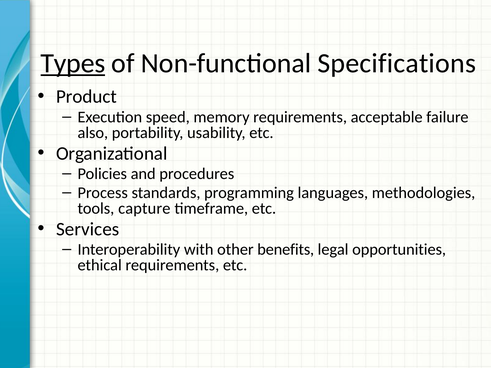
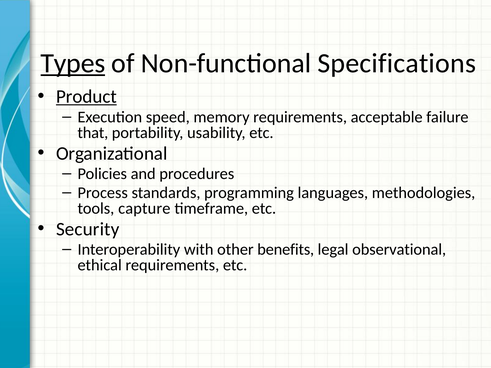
Product underline: none -> present
also: also -> that
Services: Services -> Security
opportunities: opportunities -> observational
